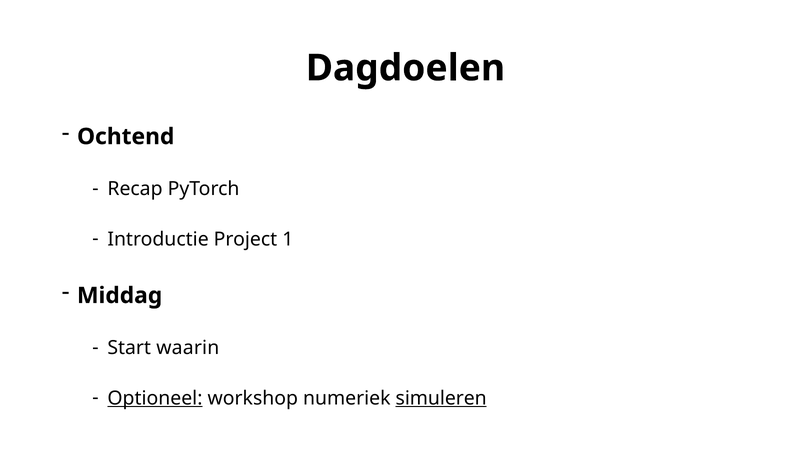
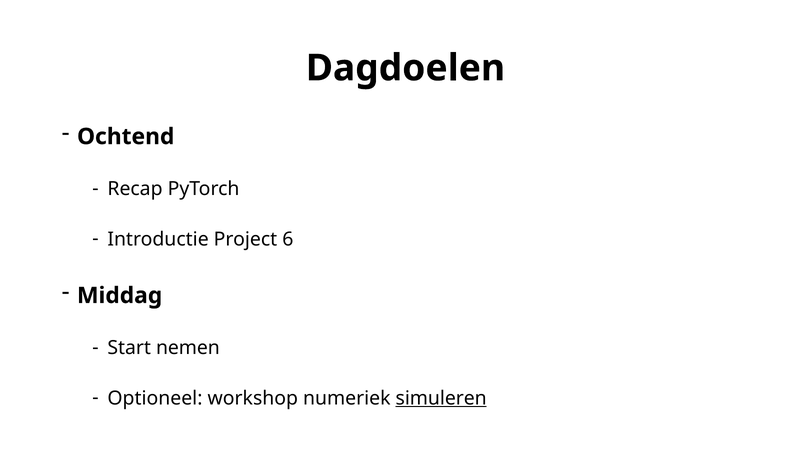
1: 1 -> 6
waarin: waarin -> nemen
Optioneel underline: present -> none
